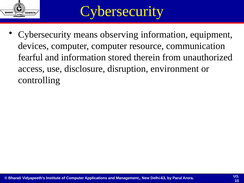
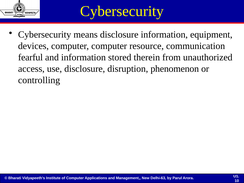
means observing: observing -> disclosure
environment: environment -> phenomenon
